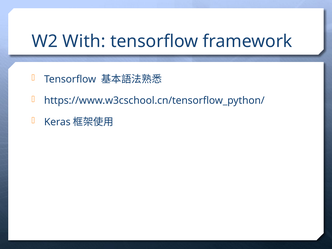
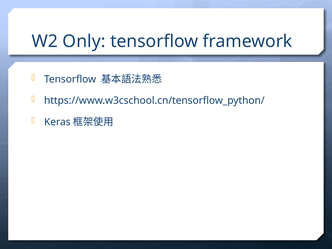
With: With -> Only
